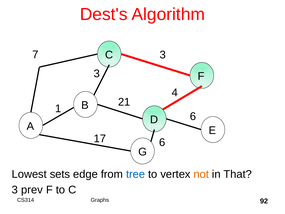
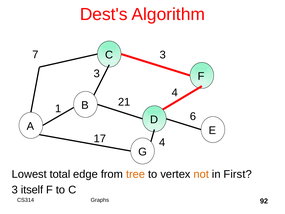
17 6: 6 -> 4
sets: sets -> total
tree colour: blue -> orange
That: That -> First
prev: prev -> itself
